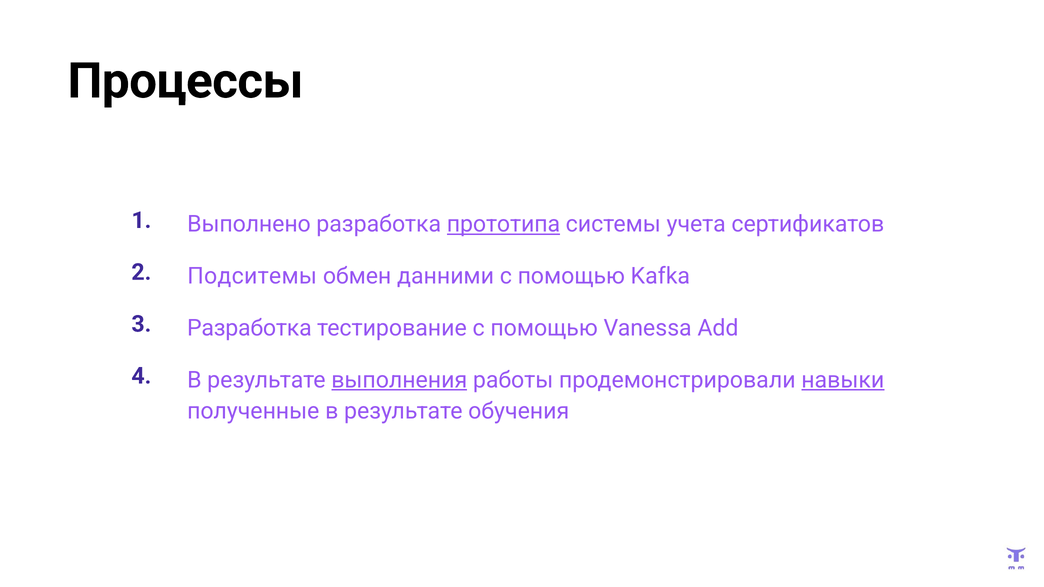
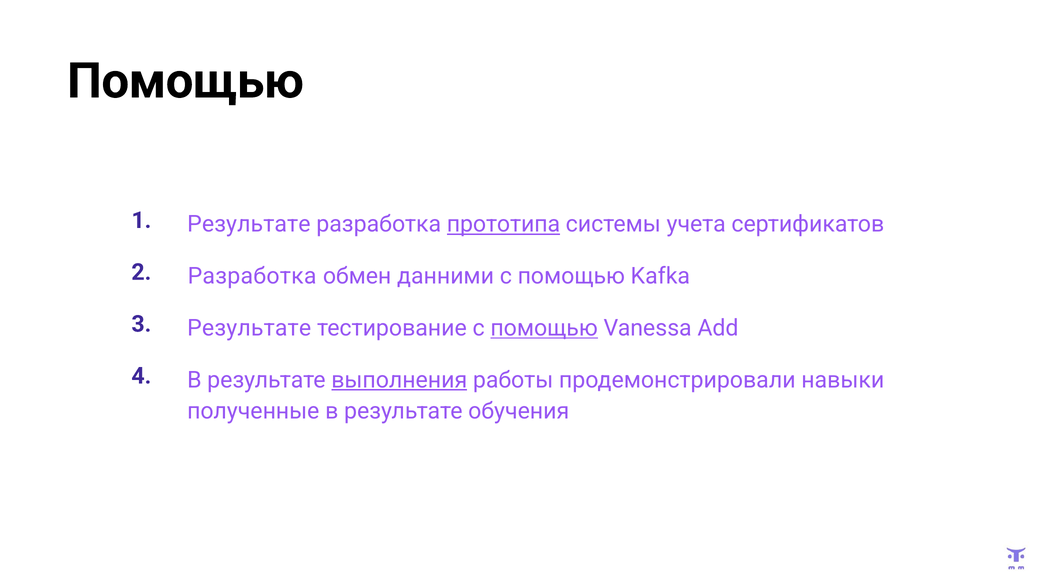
Процессы at (185, 81): Процессы -> Помощью
1 Выполнено: Выполнено -> Результате
2 Подситемы: Подситемы -> Разработка
3 Разработка: Разработка -> Результате
помощью at (544, 328) underline: none -> present
навыки underline: present -> none
